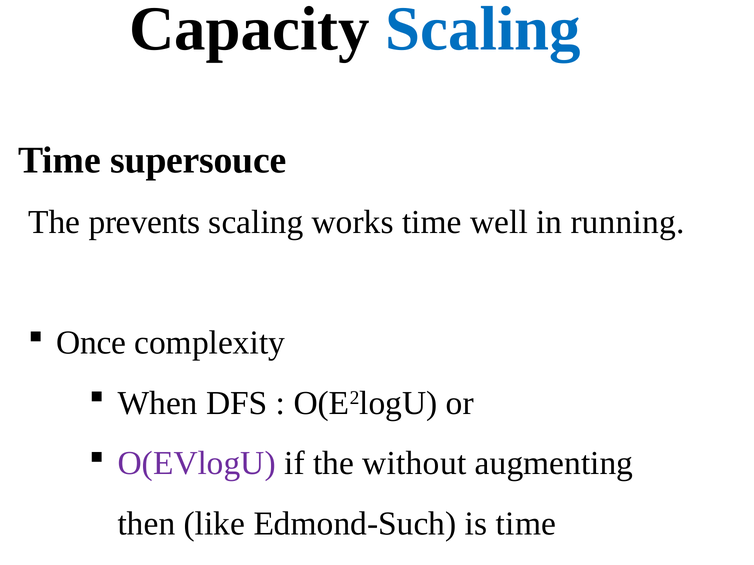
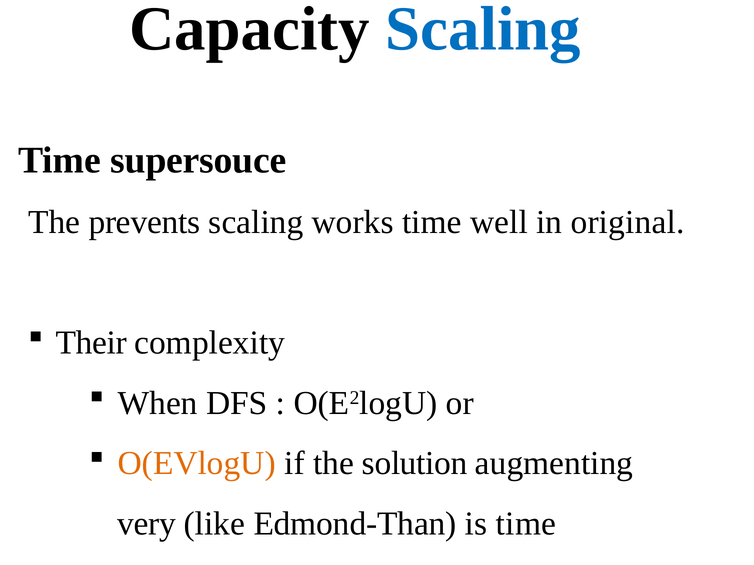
running: running -> original
Once: Once -> Their
O(EVlogU colour: purple -> orange
without: without -> solution
then: then -> very
Edmond-Such: Edmond-Such -> Edmond-Than
